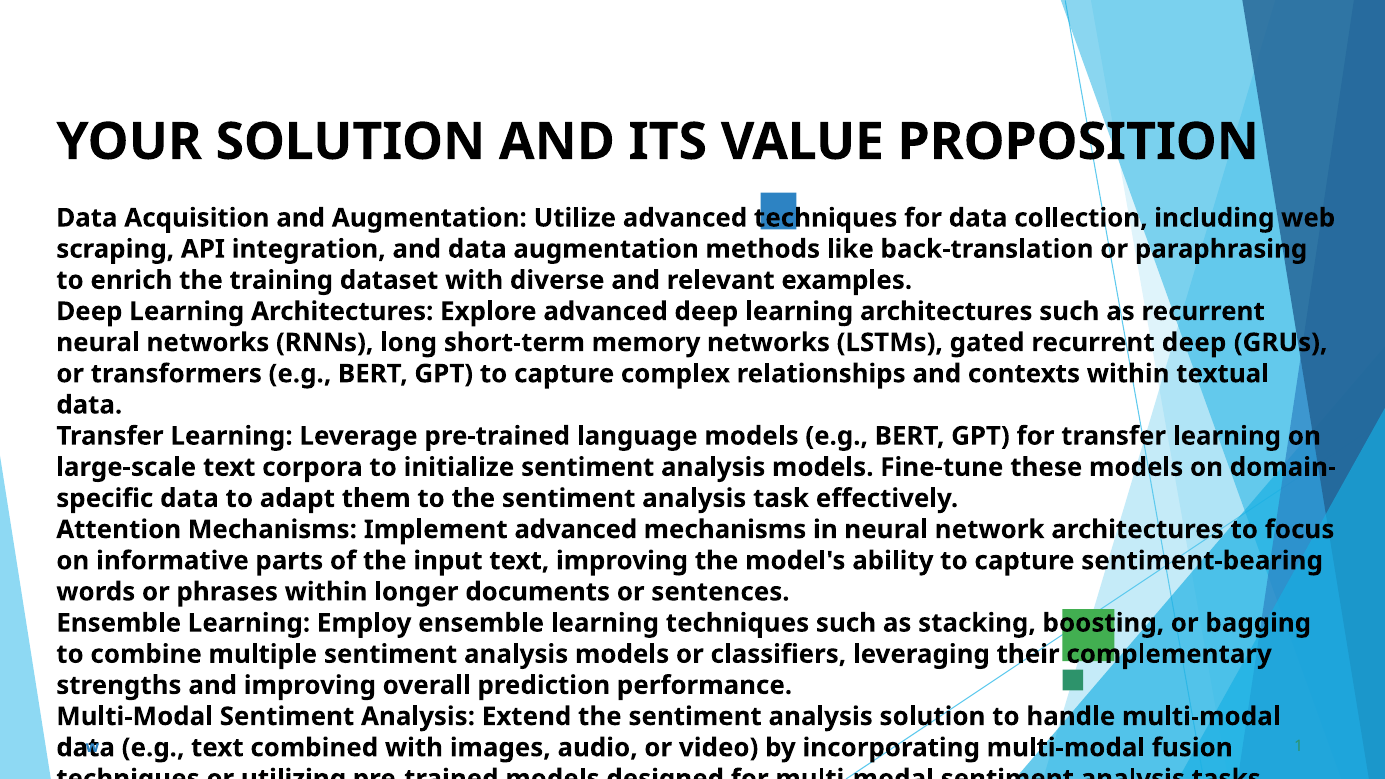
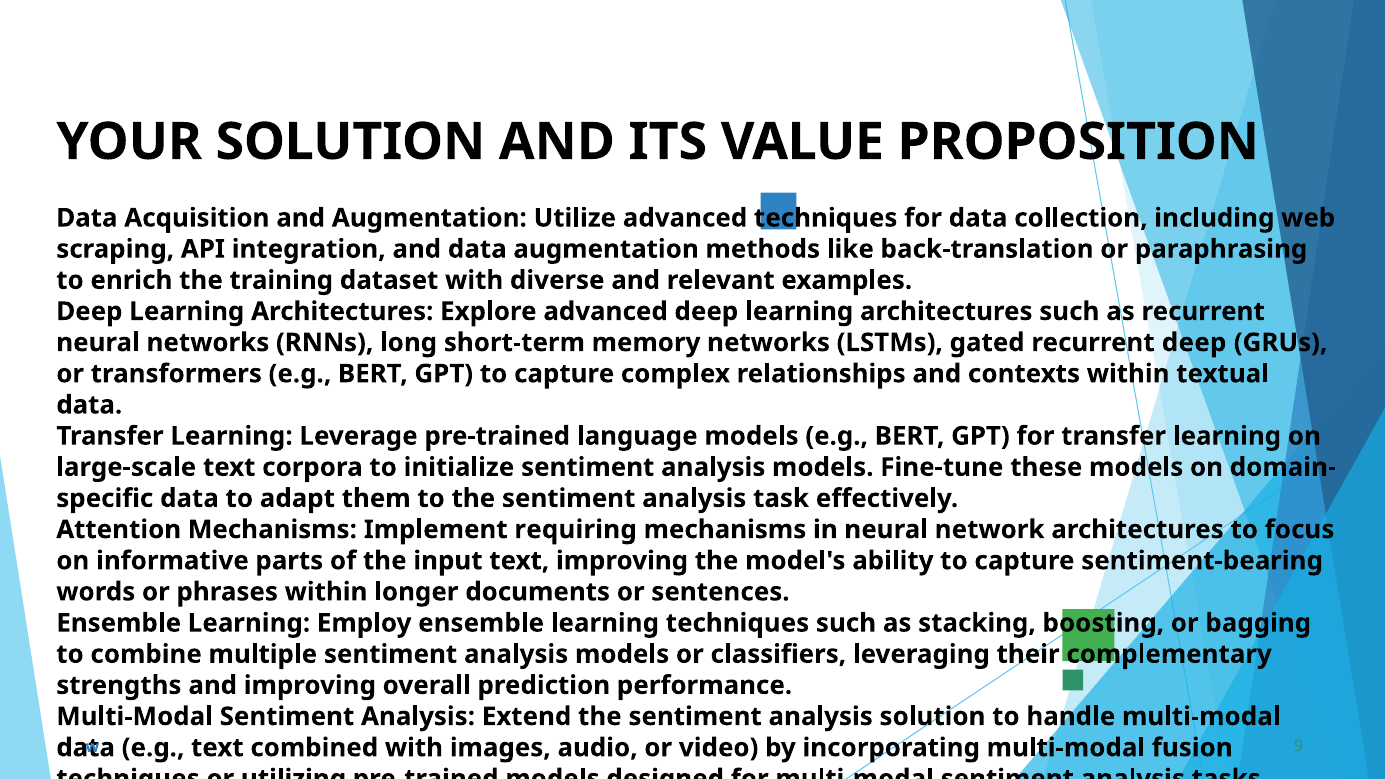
Implement advanced: advanced -> requiring
1: 1 -> 9
